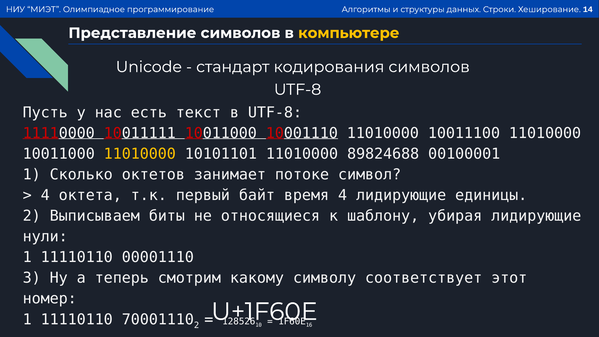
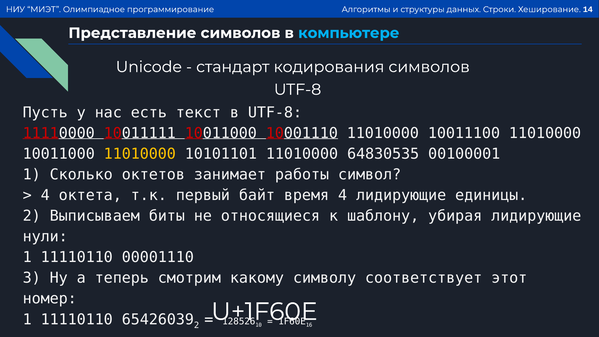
компьютере colour: yellow -> light blue
89824688: 89824688 -> 64830535
потоке: потоке -> работы
70001110: 70001110 -> 65426039
